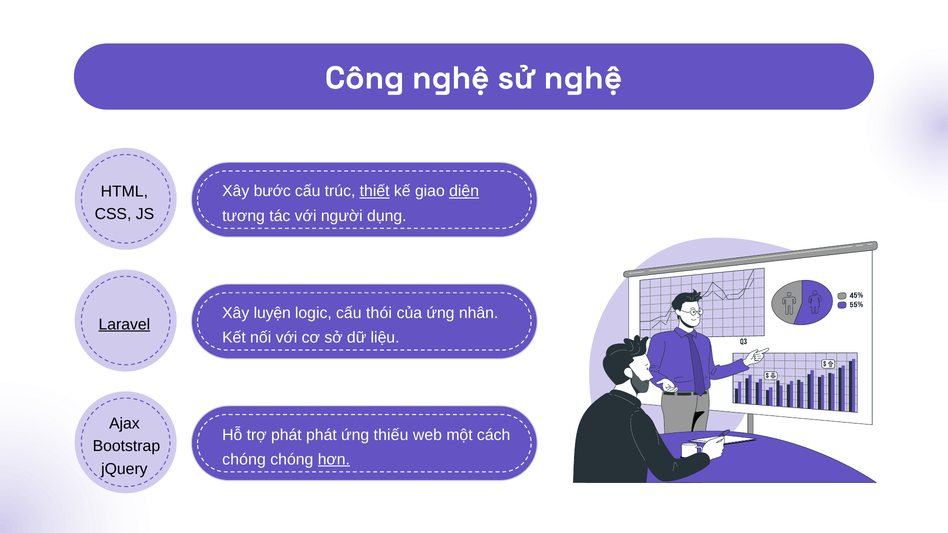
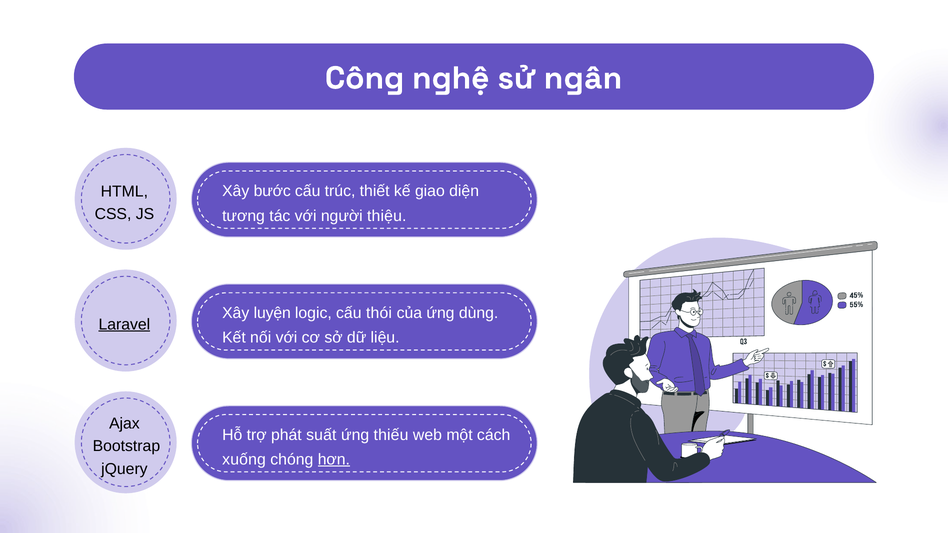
sử nghệ: nghệ -> ngân
thiết underline: present -> none
diện underline: present -> none
dụng: dụng -> thiệu
nhân: nhân -> dùng
phát phát: phát -> suất
chóng at (244, 460): chóng -> xuống
